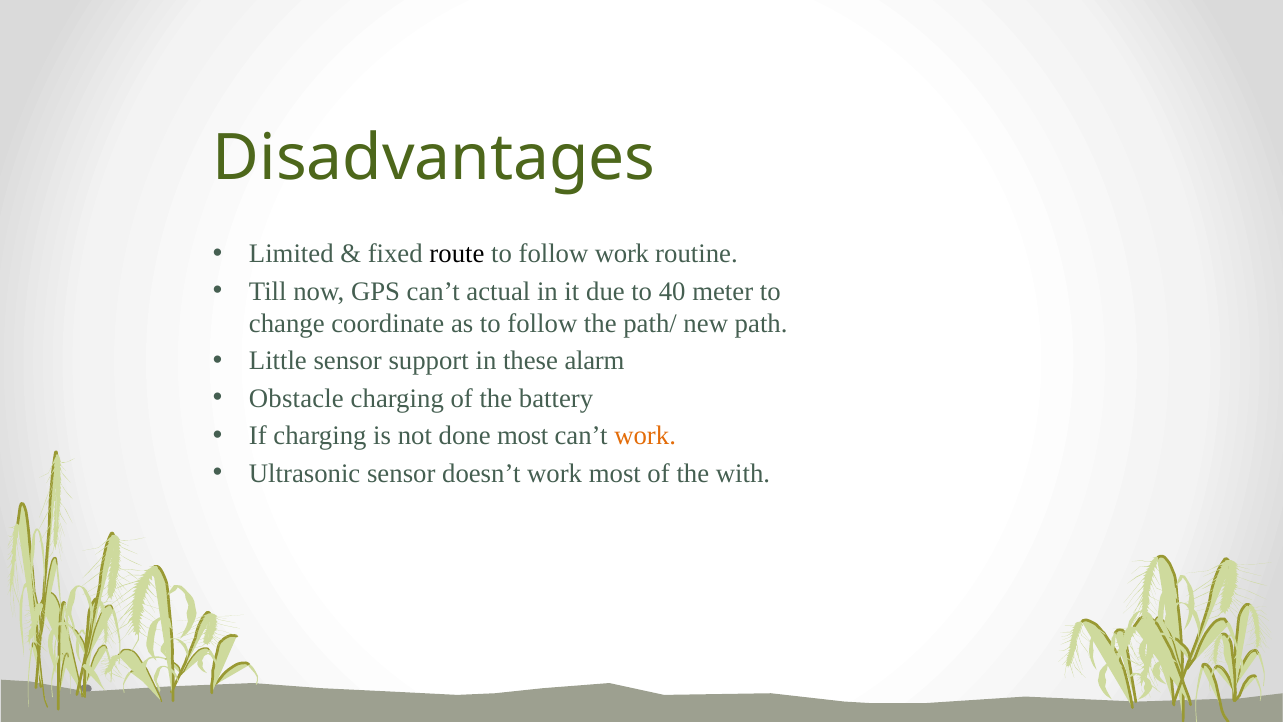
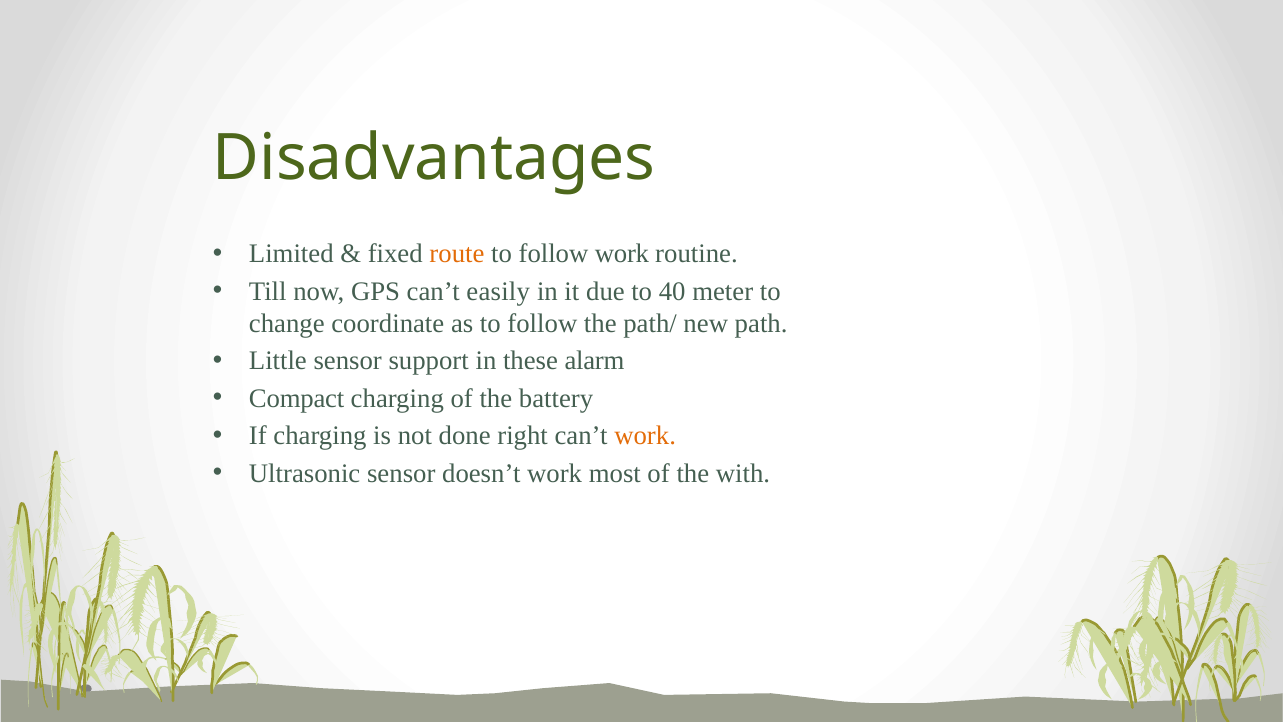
route colour: black -> orange
actual: actual -> easily
Obstacle: Obstacle -> Compact
done most: most -> right
